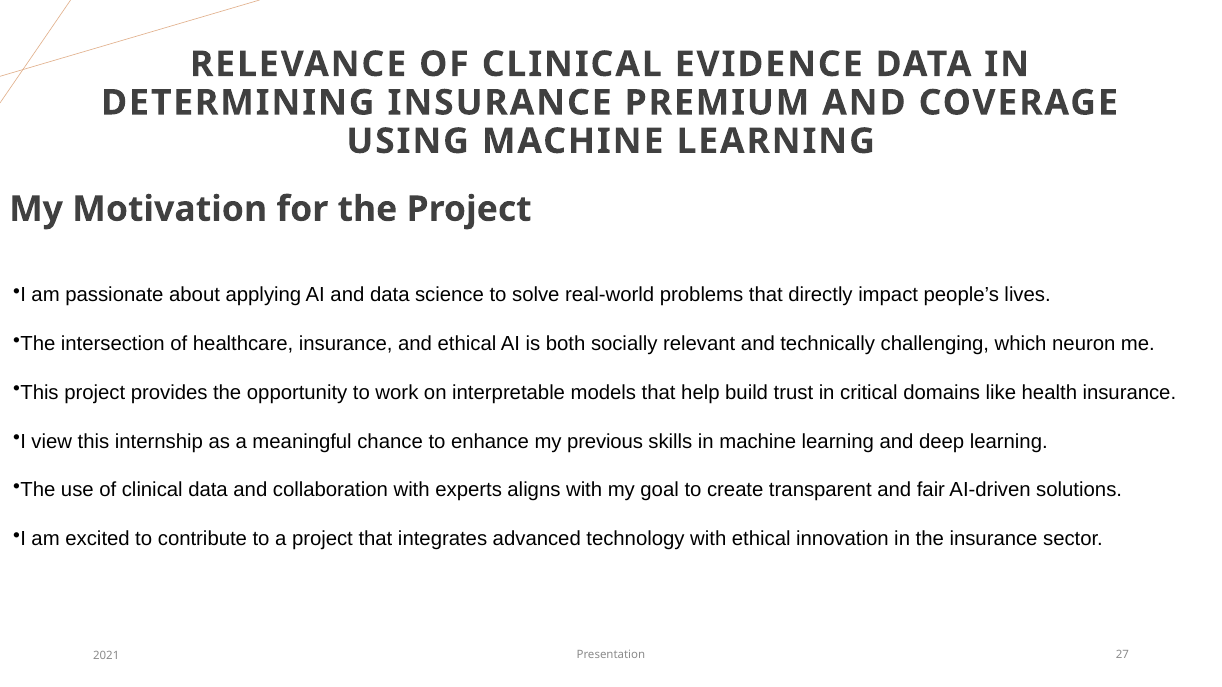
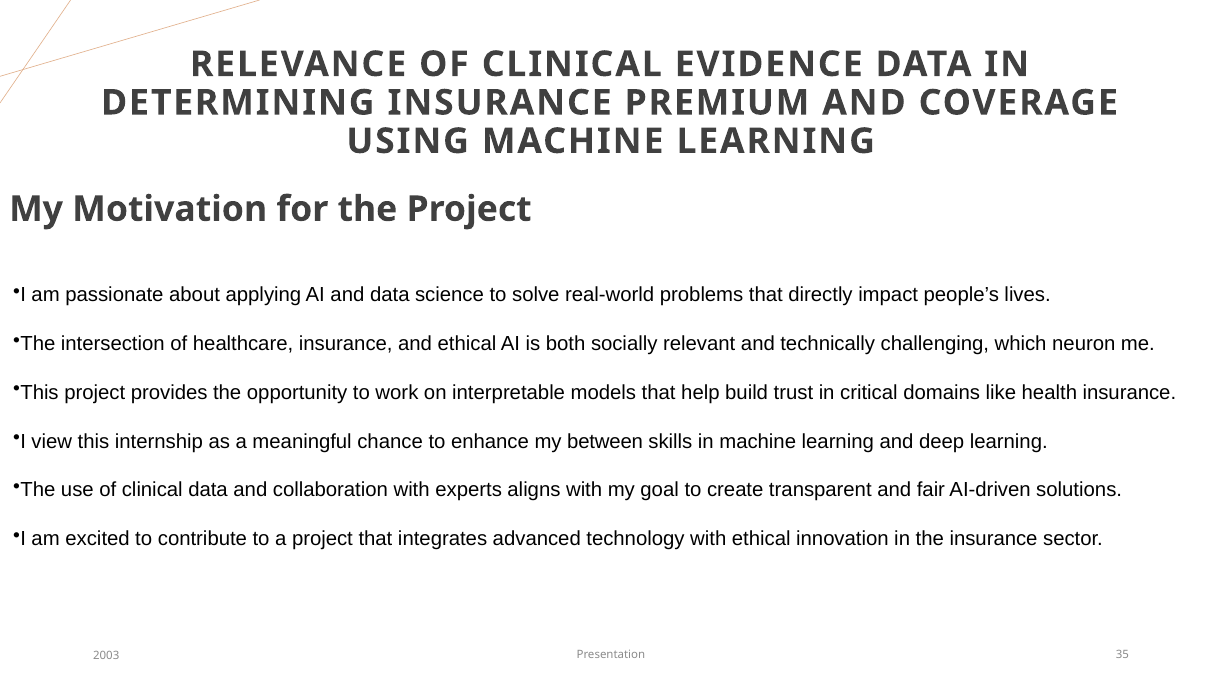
previous: previous -> between
27: 27 -> 35
2021: 2021 -> 2003
